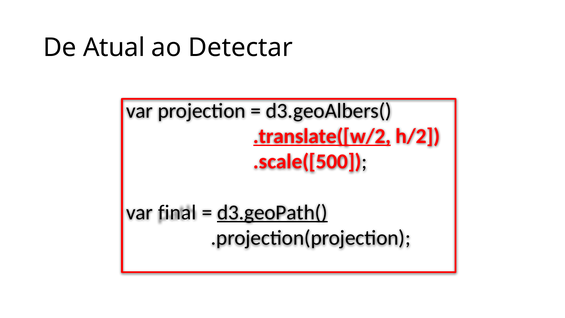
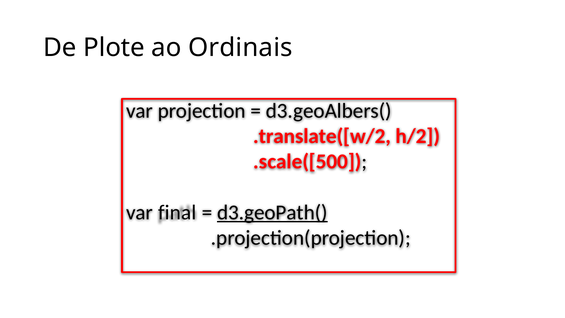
Atual: Atual -> Plote
Detectar: Detectar -> Ordinais
.translate([w/2 underline: present -> none
